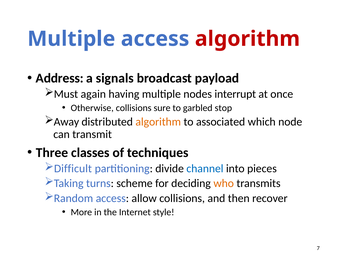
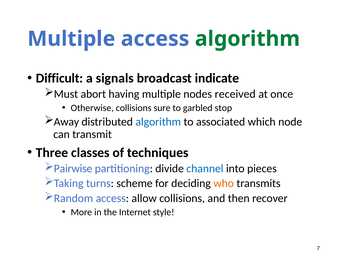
algorithm at (247, 39) colour: red -> green
Address: Address -> Difficult
payload: payload -> indicate
again: again -> abort
interrupt: interrupt -> received
algorithm at (158, 122) colour: orange -> blue
Difficult: Difficult -> Pairwise
